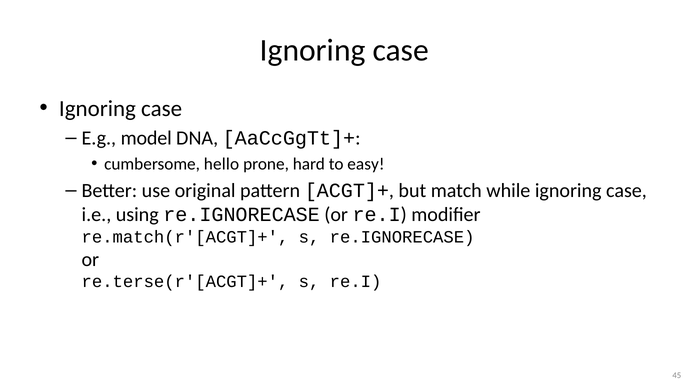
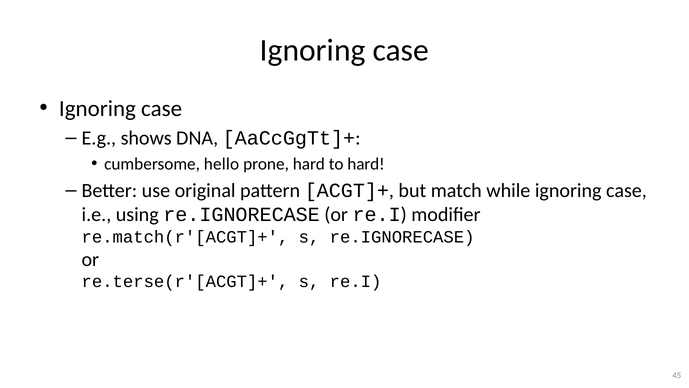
model: model -> shows
to easy: easy -> hard
